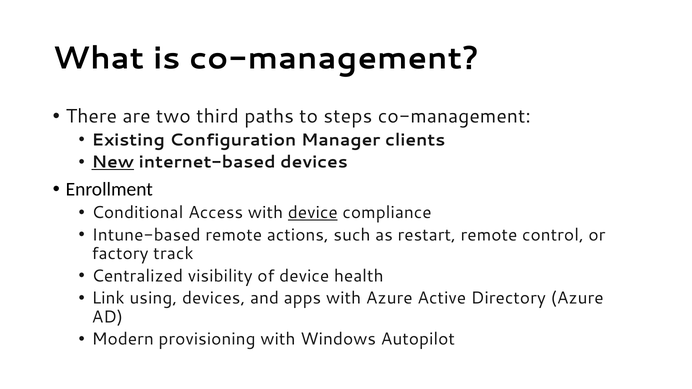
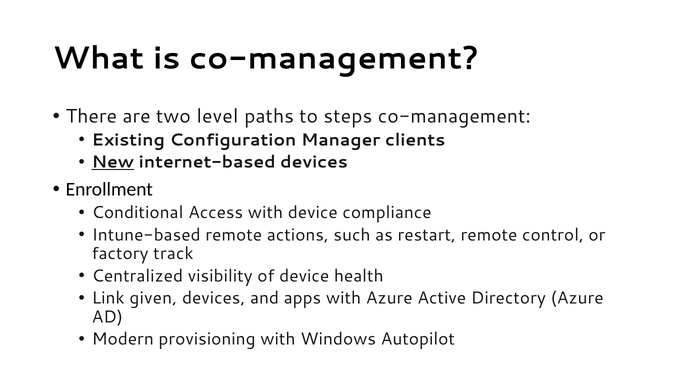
third: third -> level
device at (313, 213) underline: present -> none
using: using -> given
